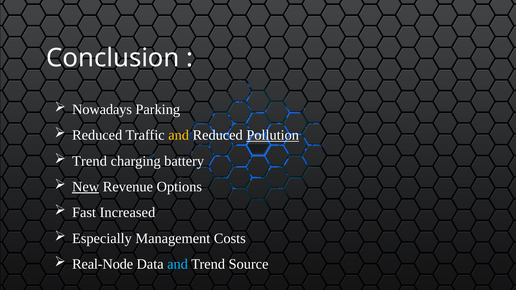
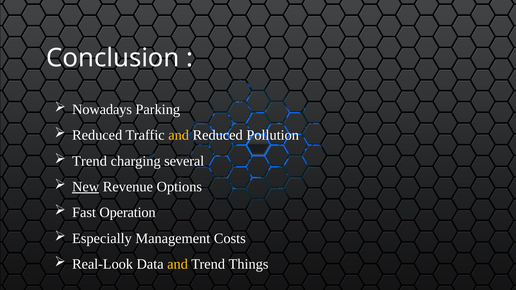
Pollution underline: present -> none
battery: battery -> several
Increased: Increased -> Operation
Real-Node: Real-Node -> Real-Look
and at (178, 264) colour: light blue -> yellow
Source: Source -> Things
